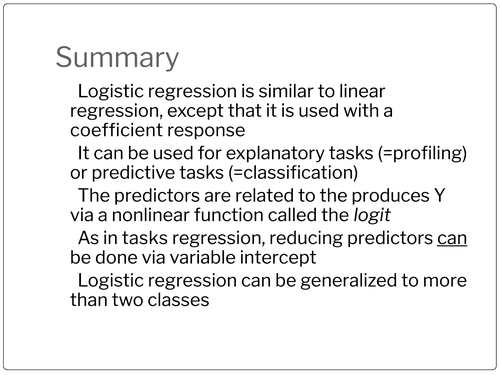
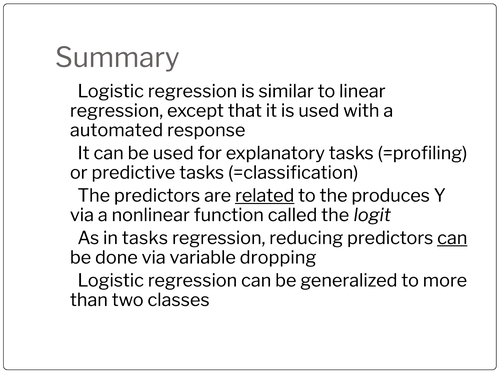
coefficient: coefficient -> automated
related underline: none -> present
intercept: intercept -> dropping
